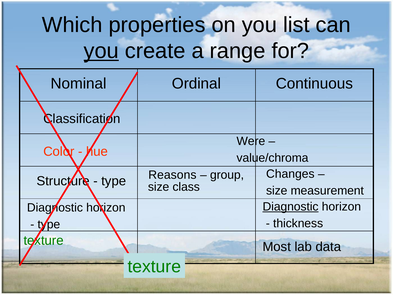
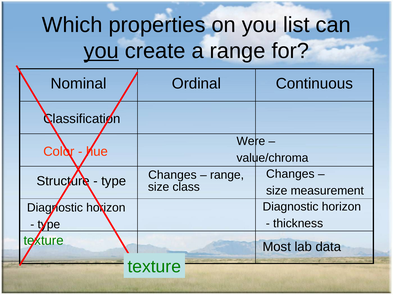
Reasons at (172, 175): Reasons -> Changes
group at (227, 175): group -> range
Diagnostic at (291, 206) underline: present -> none
